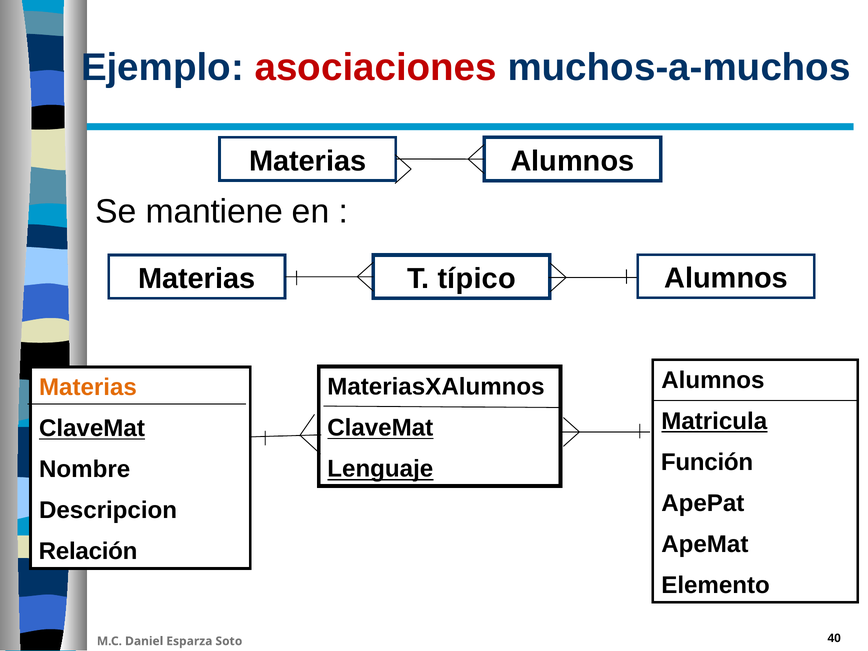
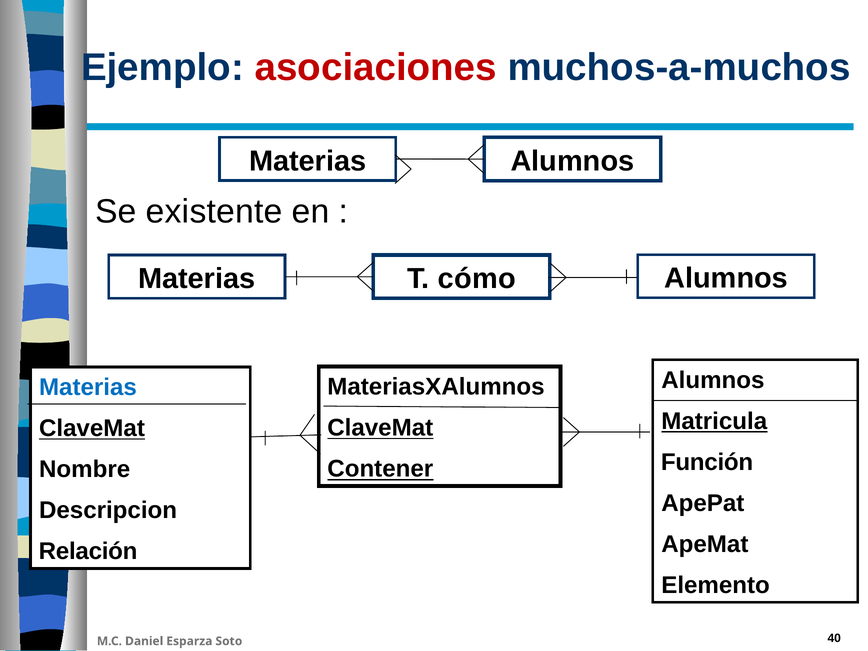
mantiene: mantiene -> existente
típico: típico -> cómo
Materias at (88, 387) colour: orange -> blue
Lenguaje: Lenguaje -> Contener
